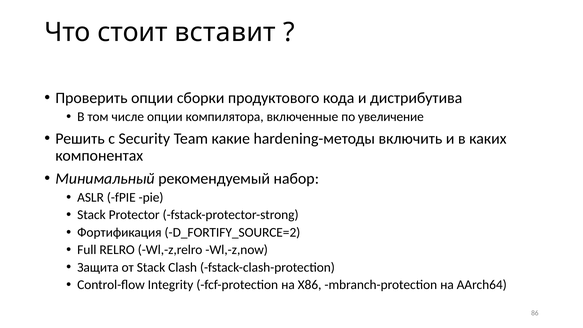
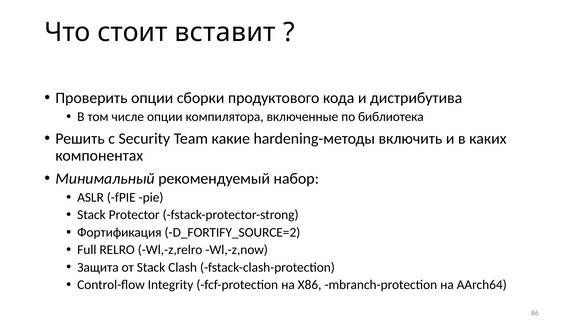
увеличение: увеличение -> библиотека
